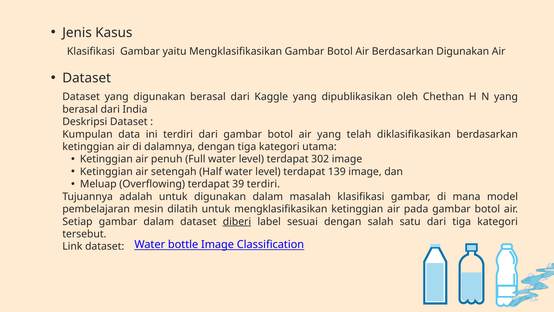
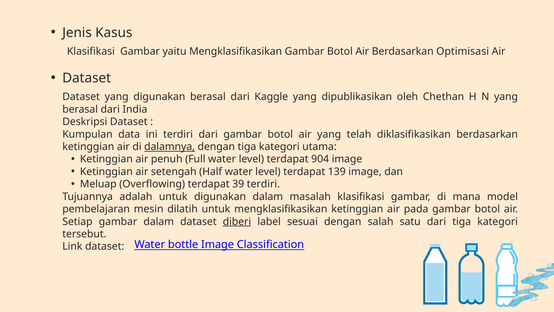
Berdasarkan Digunakan: Digunakan -> Optimisasi
dalamnya underline: none -> present
302: 302 -> 904
